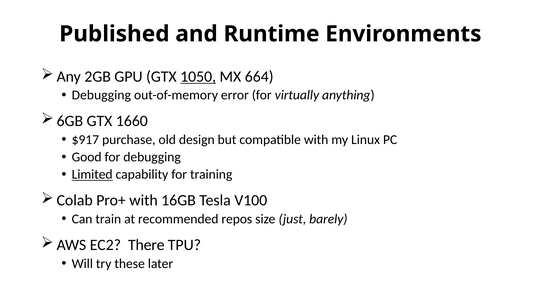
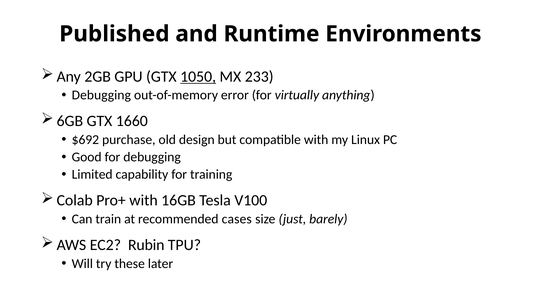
664: 664 -> 233
$917: $917 -> $692
Limited underline: present -> none
repos: repos -> cases
There: There -> Rubin
